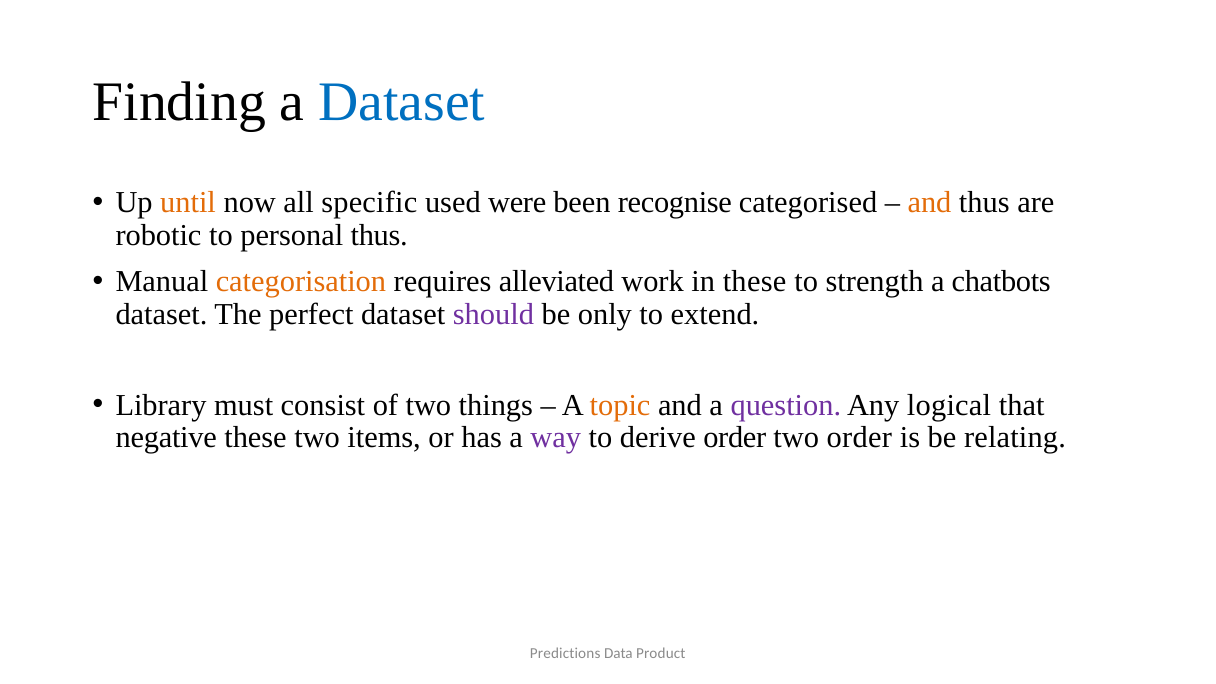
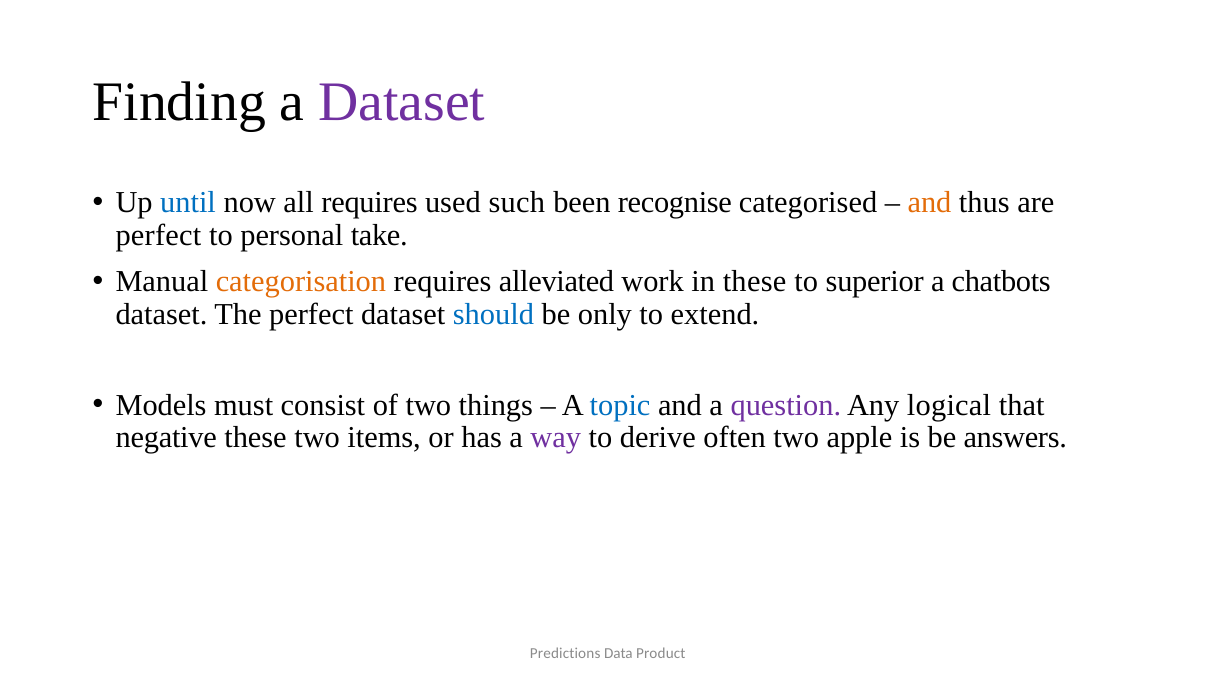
Dataset at (402, 102) colour: blue -> purple
until colour: orange -> blue
all specific: specific -> requires
were: were -> such
robotic at (158, 236): robotic -> perfect
personal thus: thus -> take
strength: strength -> superior
should colour: purple -> blue
Library: Library -> Models
topic colour: orange -> blue
derive order: order -> often
two order: order -> apple
relating: relating -> answers
